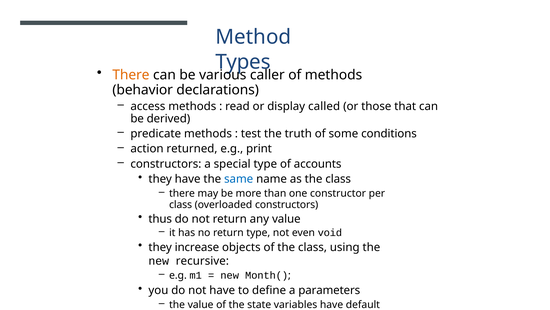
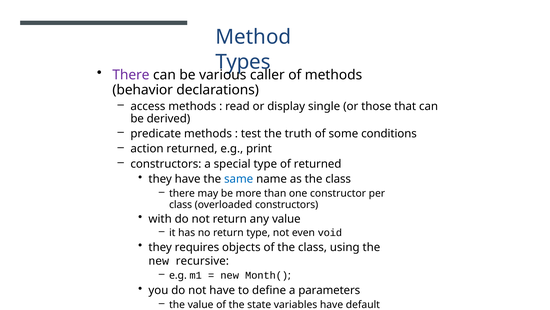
There at (131, 75) colour: orange -> purple
called: called -> single
of accounts: accounts -> returned
thus: thus -> with
increase: increase -> requires
